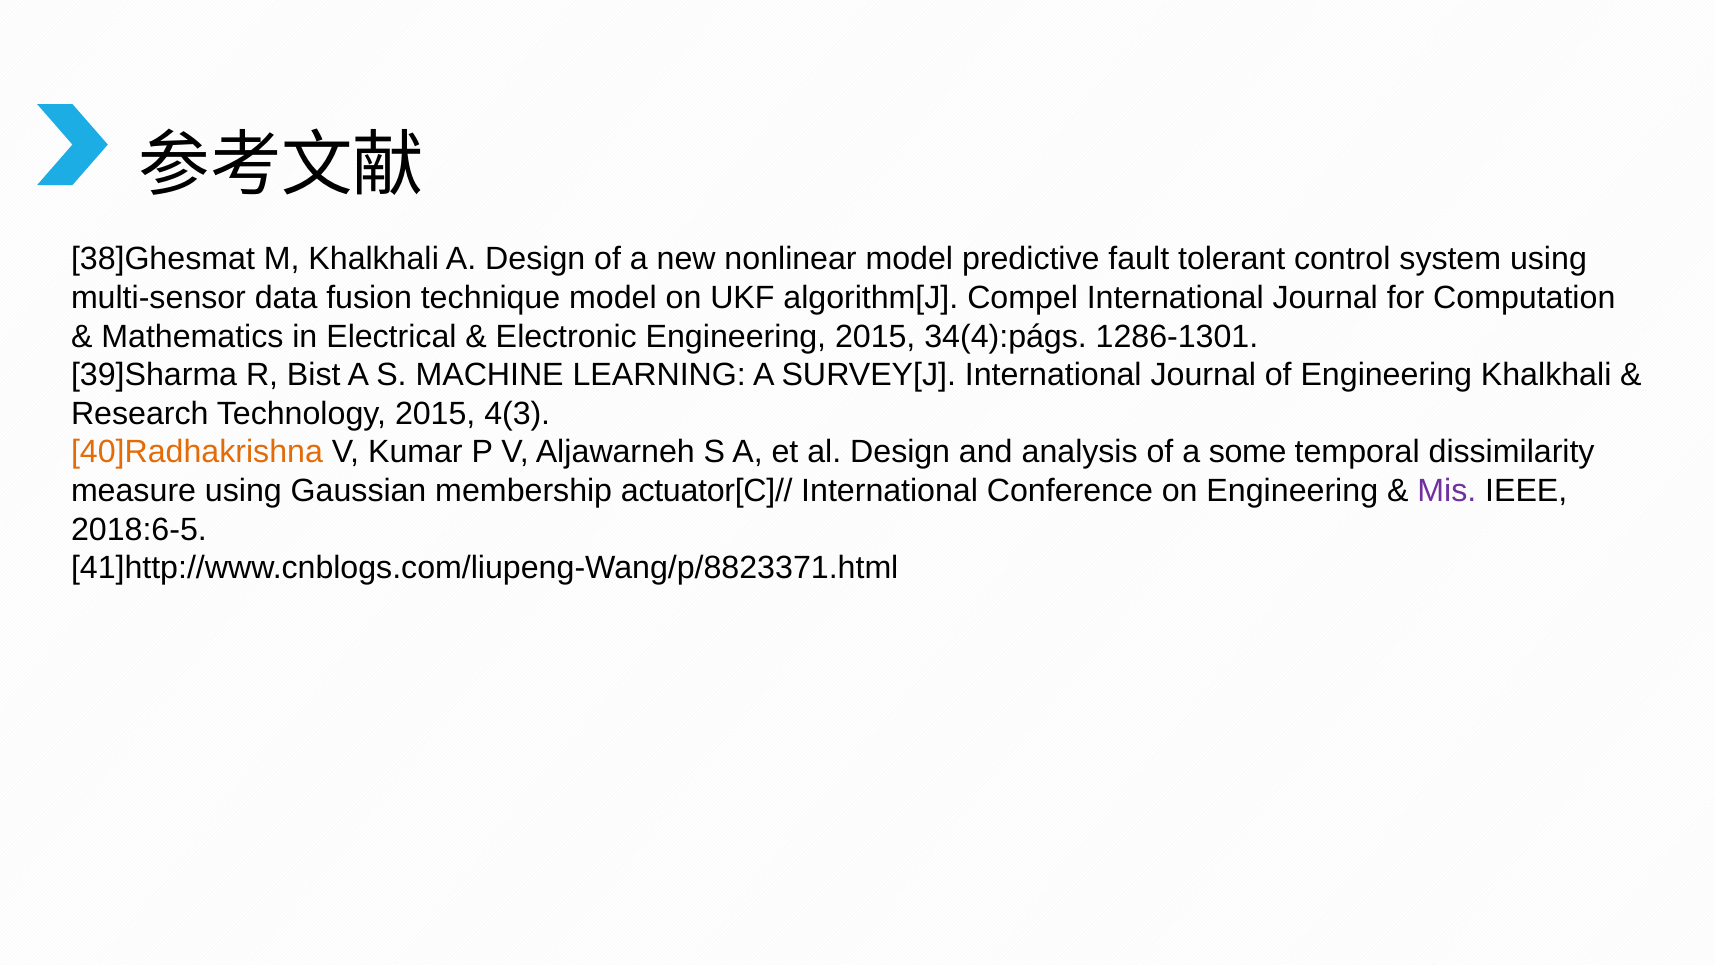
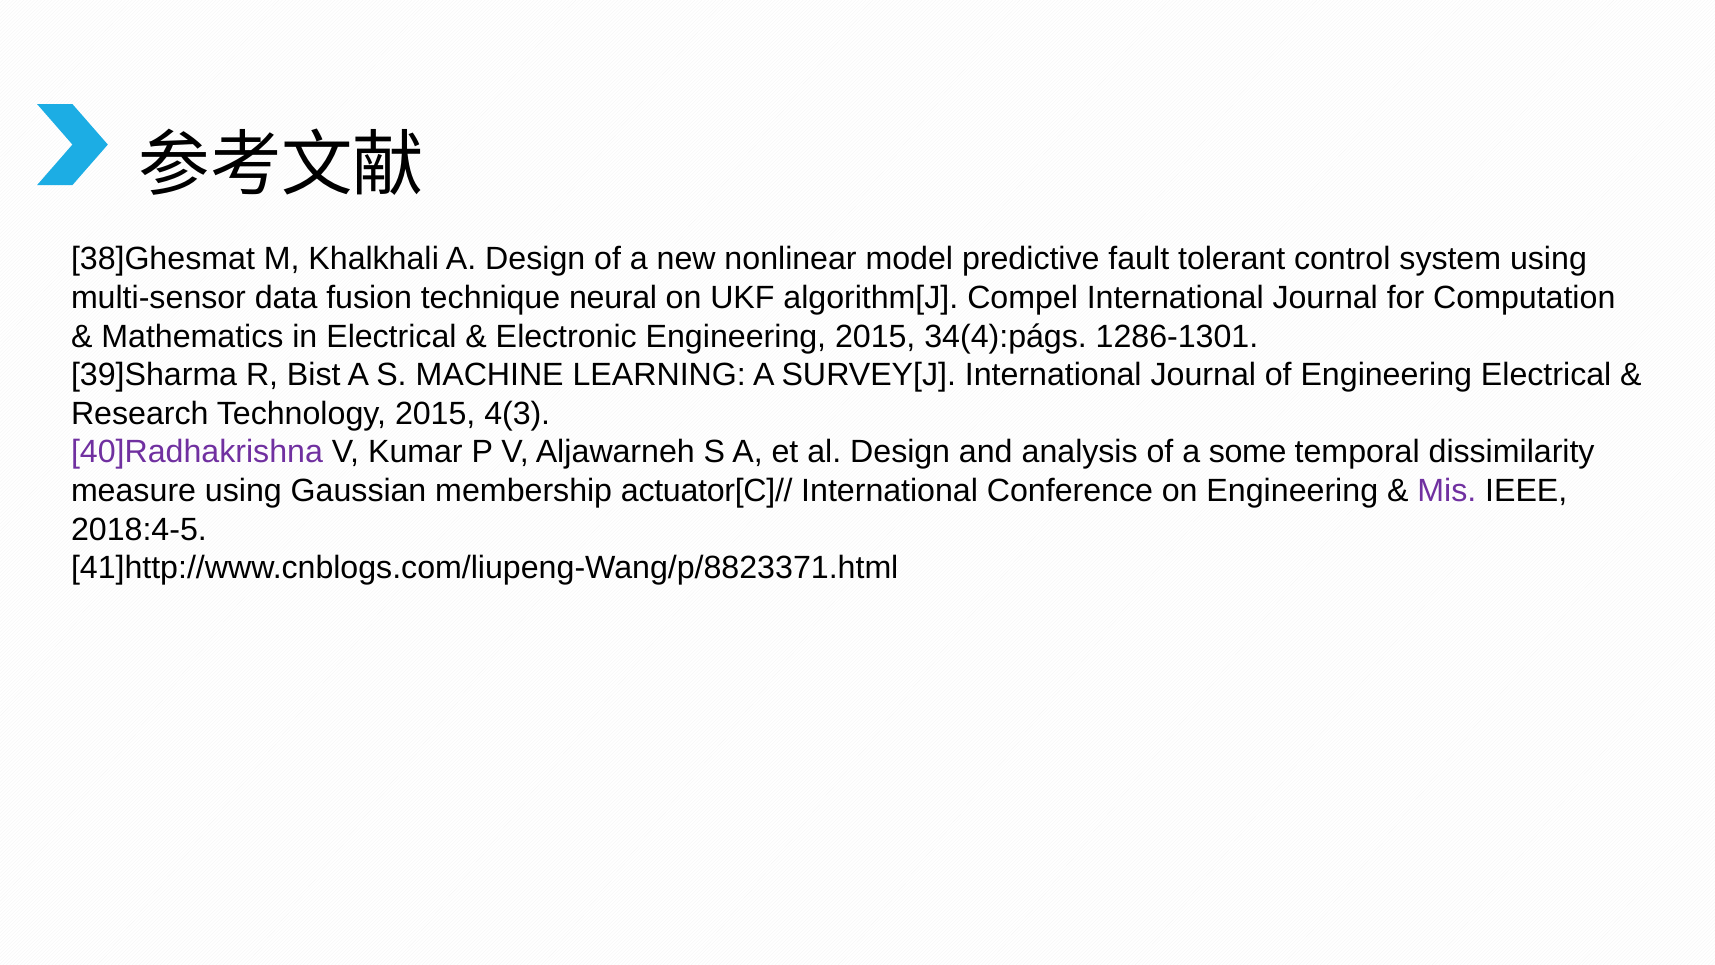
technique model: model -> neural
Engineering Khalkhali: Khalkhali -> Electrical
40]Radhakrishna colour: orange -> purple
2018:6-5: 2018:6-5 -> 2018:4-5
